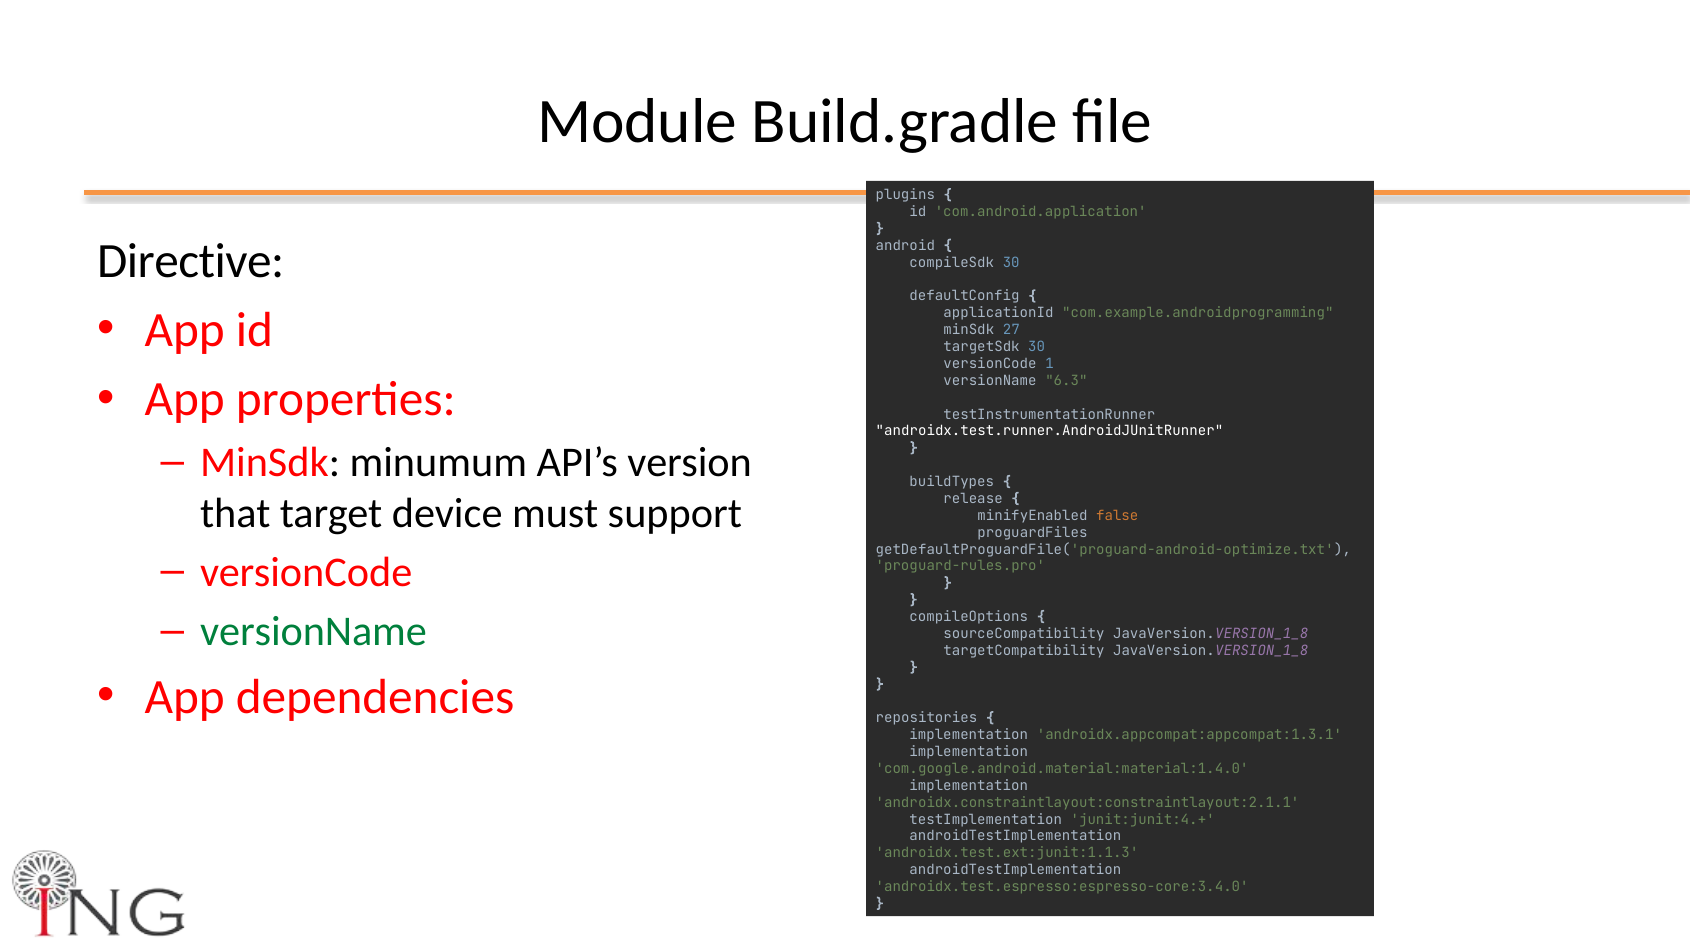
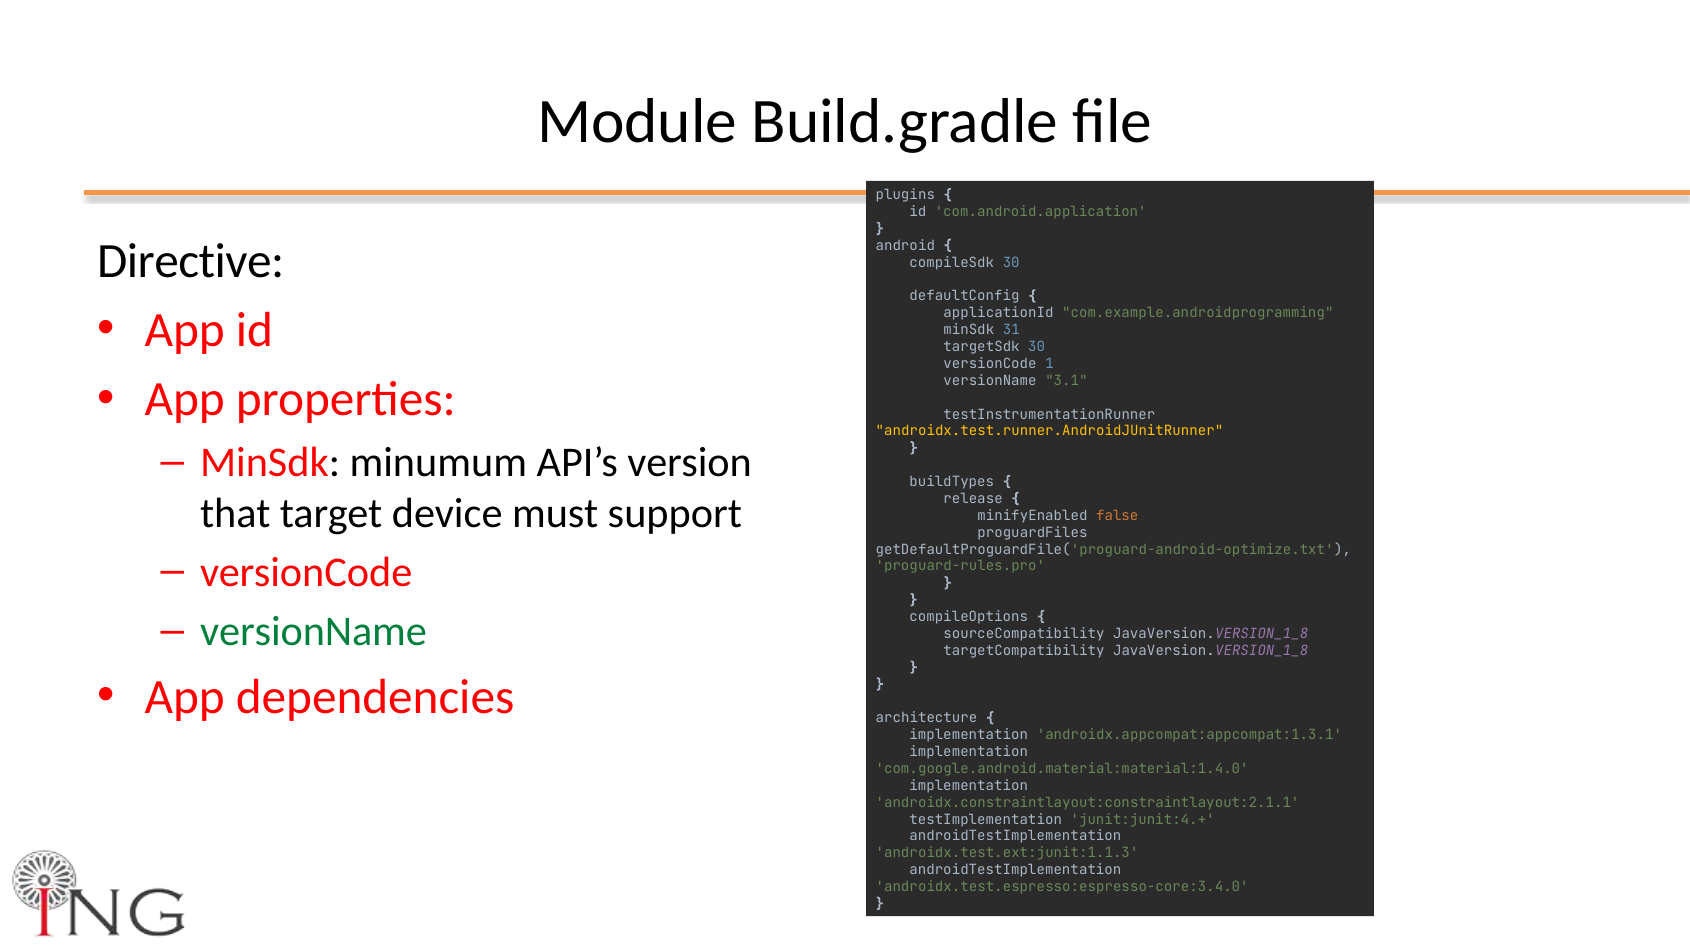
27: 27 -> 31
6.3: 6.3 -> 3.1
androidx.test.runner.AndroidJUnitRunner colour: white -> yellow
repositories: repositories -> architecture
